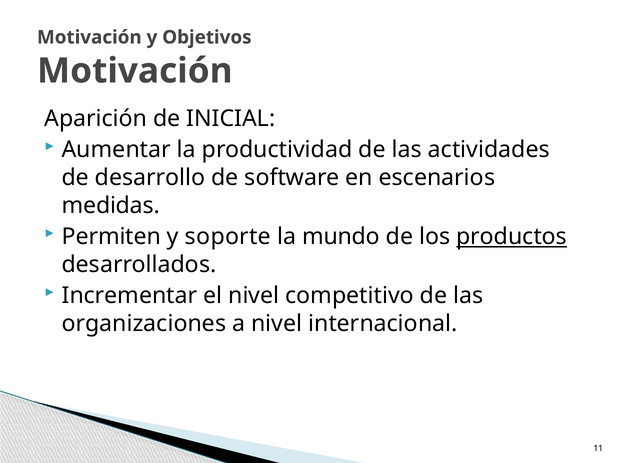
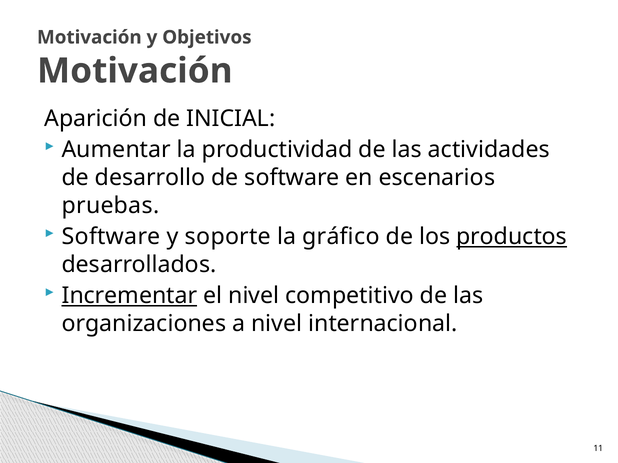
medidas: medidas -> pruebas
Permiten at (111, 237): Permiten -> Software
mundo: mundo -> gráfico
Incrementar underline: none -> present
